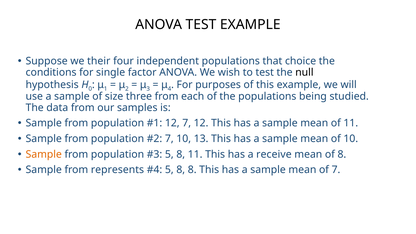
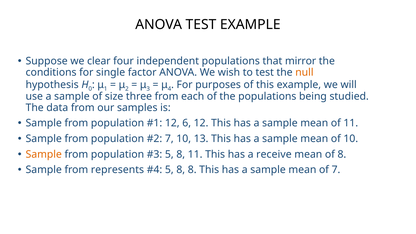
their: their -> clear
choice: choice -> mirror
null colour: black -> orange
12 7: 7 -> 6
